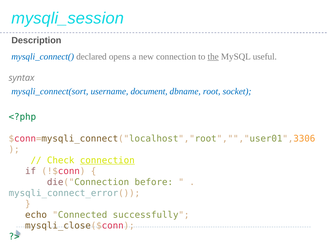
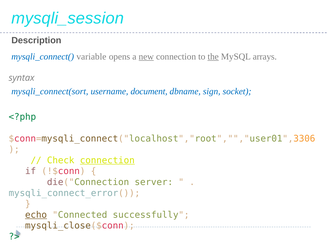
declared: declared -> variable
new underline: none -> present
useful: useful -> arrays
root: root -> sign
before: before -> server
echo underline: none -> present
